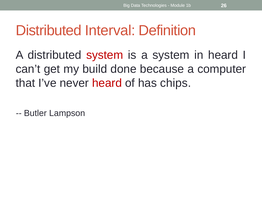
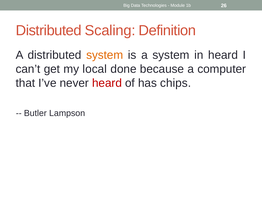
Interval: Interval -> Scaling
system at (105, 55) colour: red -> orange
build: build -> local
